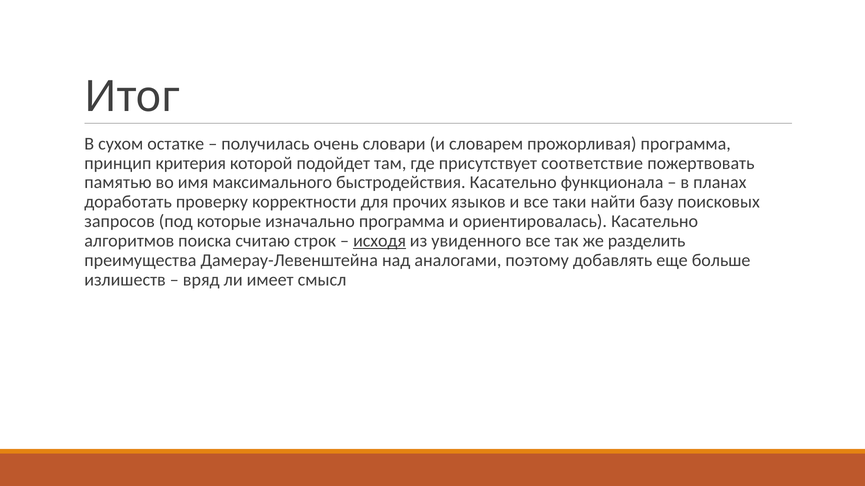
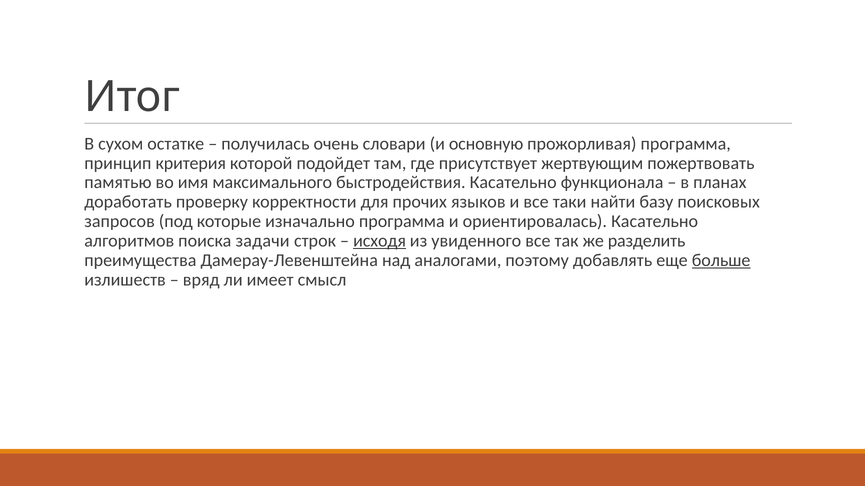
словарем: словарем -> основную
соответствие: соответствие -> жертвующим
считаю: считаю -> задачи
больше underline: none -> present
